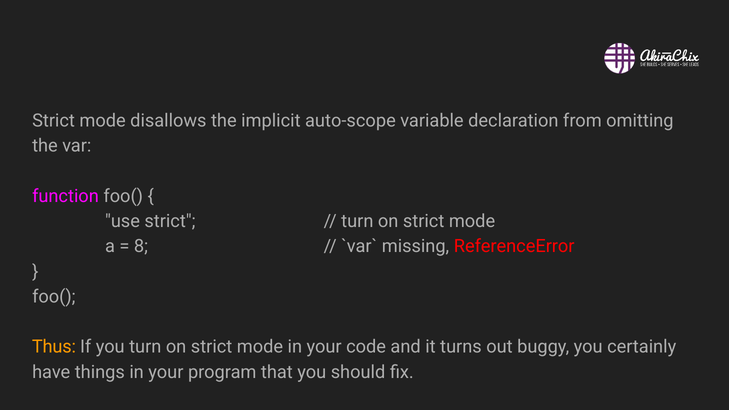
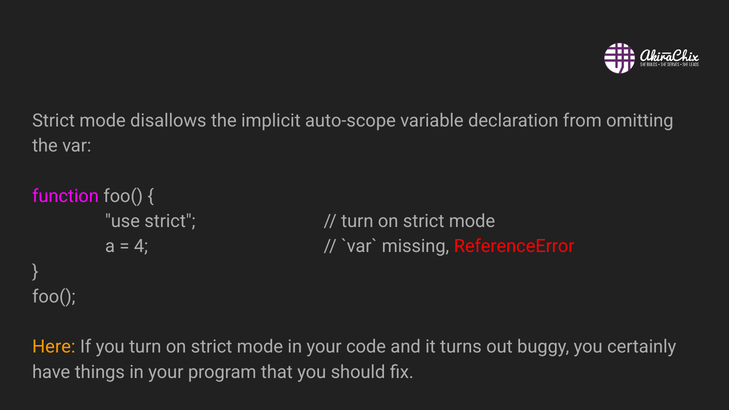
8: 8 -> 4
Thus: Thus -> Here
